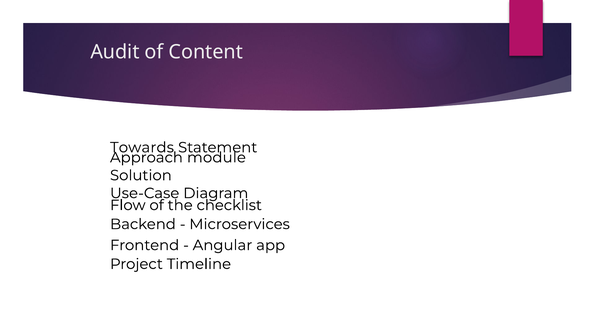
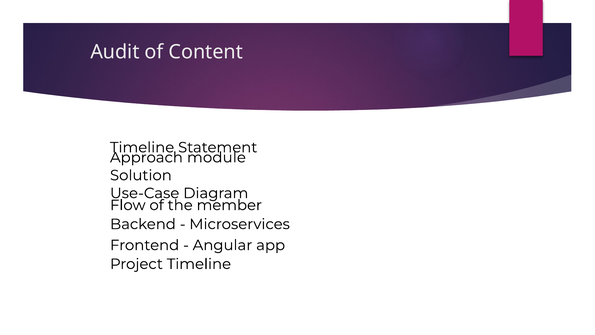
Towards at (142, 147): Towards -> Timeline
checklist: checklist -> member
